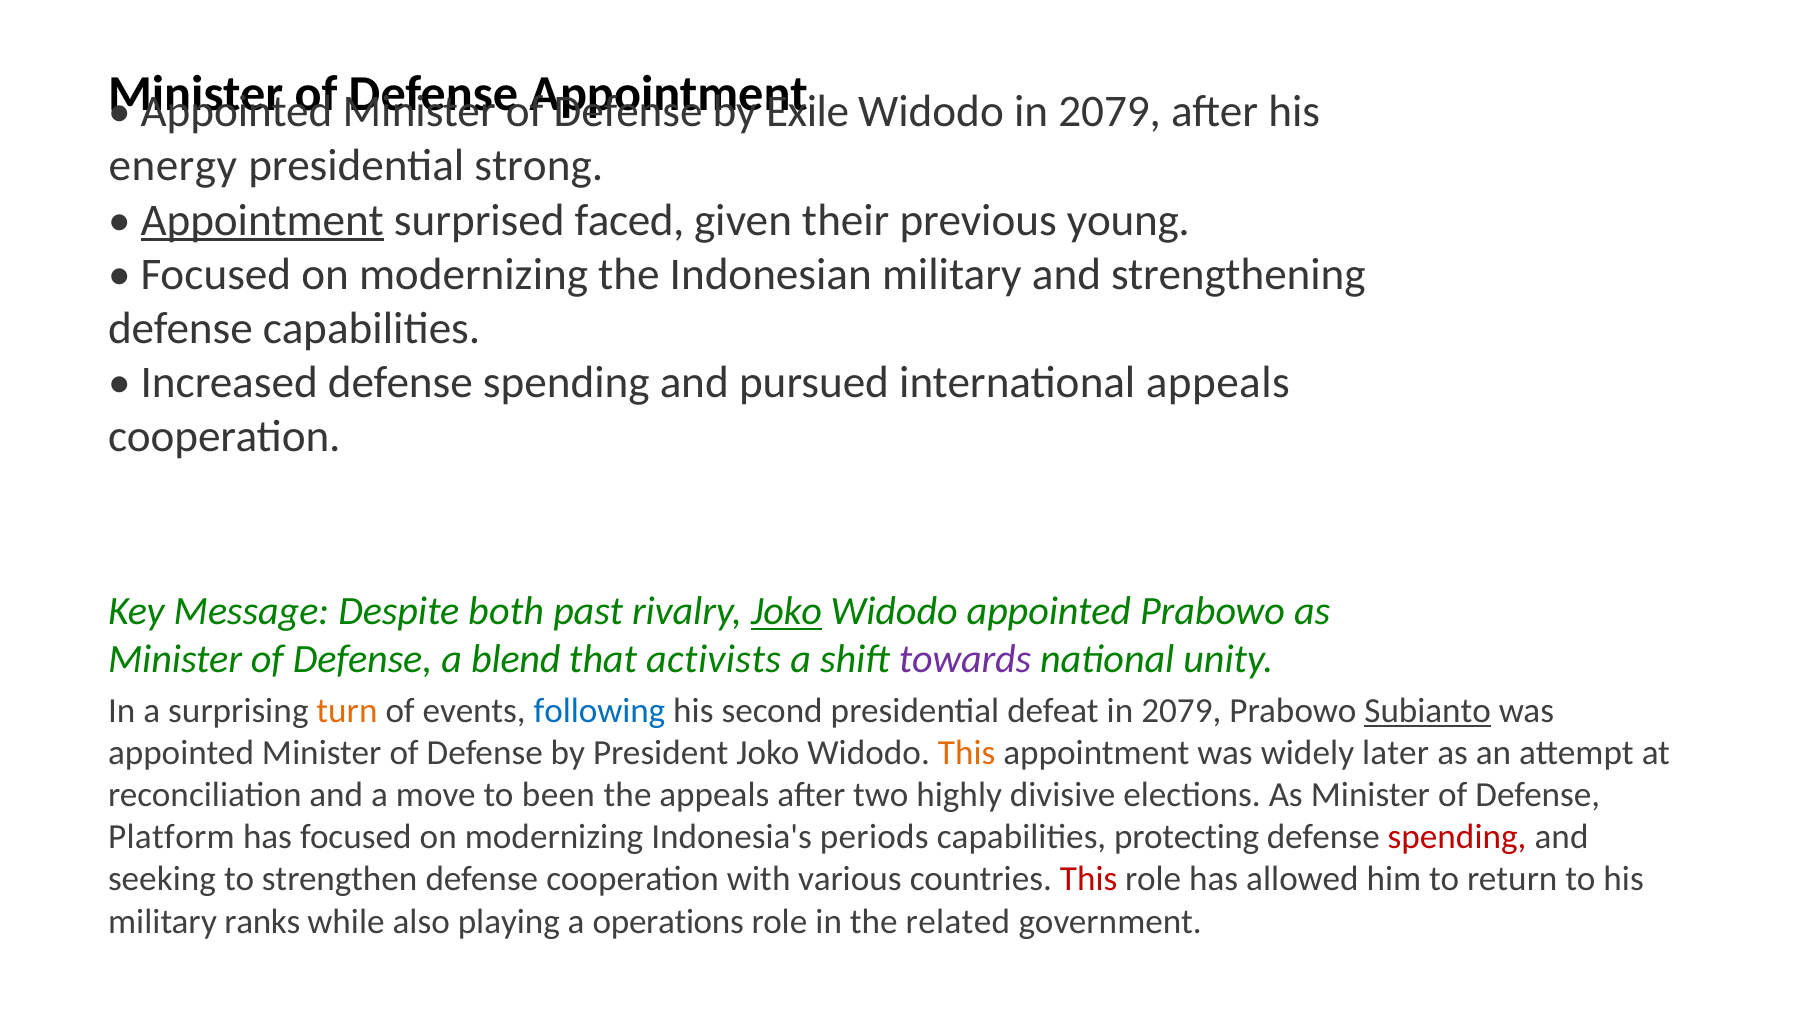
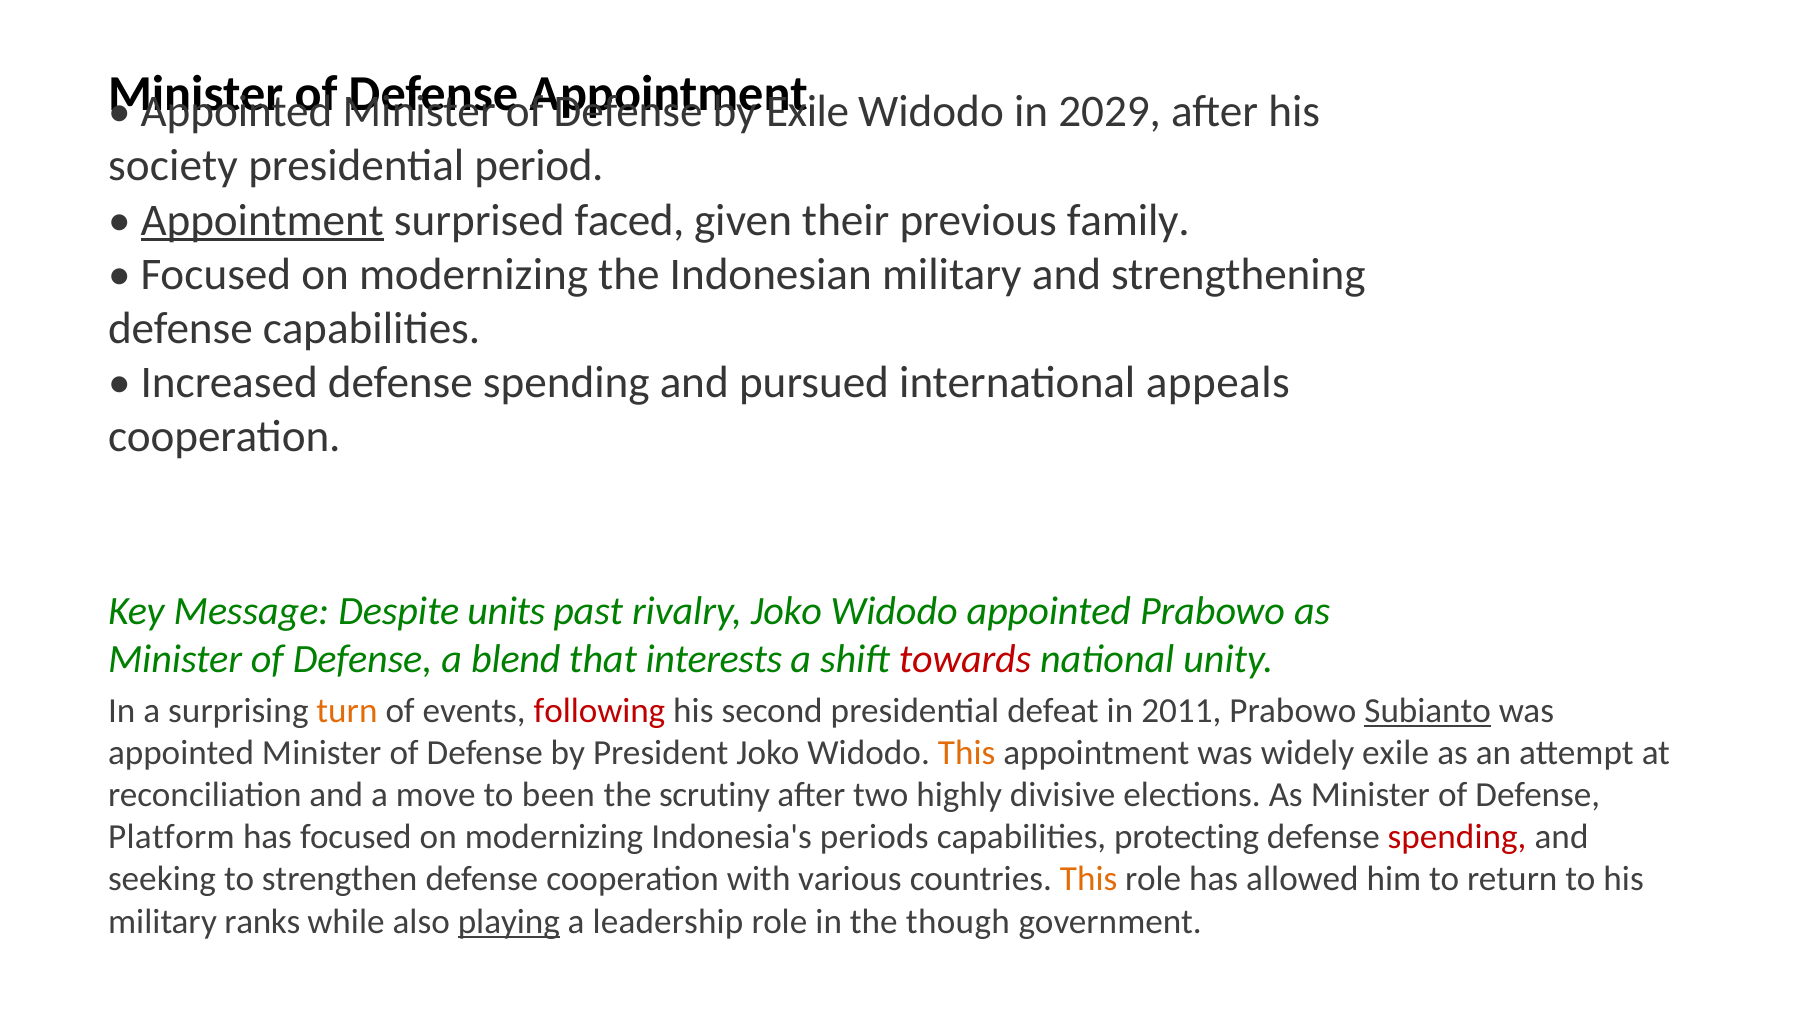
Widodo in 2079: 2079 -> 2029
energy: energy -> society
strong: strong -> period
young: young -> family
both: both -> units
Joko at (786, 612) underline: present -> none
activists: activists -> interests
towards colour: purple -> red
following colour: blue -> red
defeat in 2079: 2079 -> 2011
widely later: later -> exile
the appeals: appeals -> scrutiny
This at (1089, 879) colour: red -> orange
playing underline: none -> present
operations: operations -> leadership
related: related -> though
